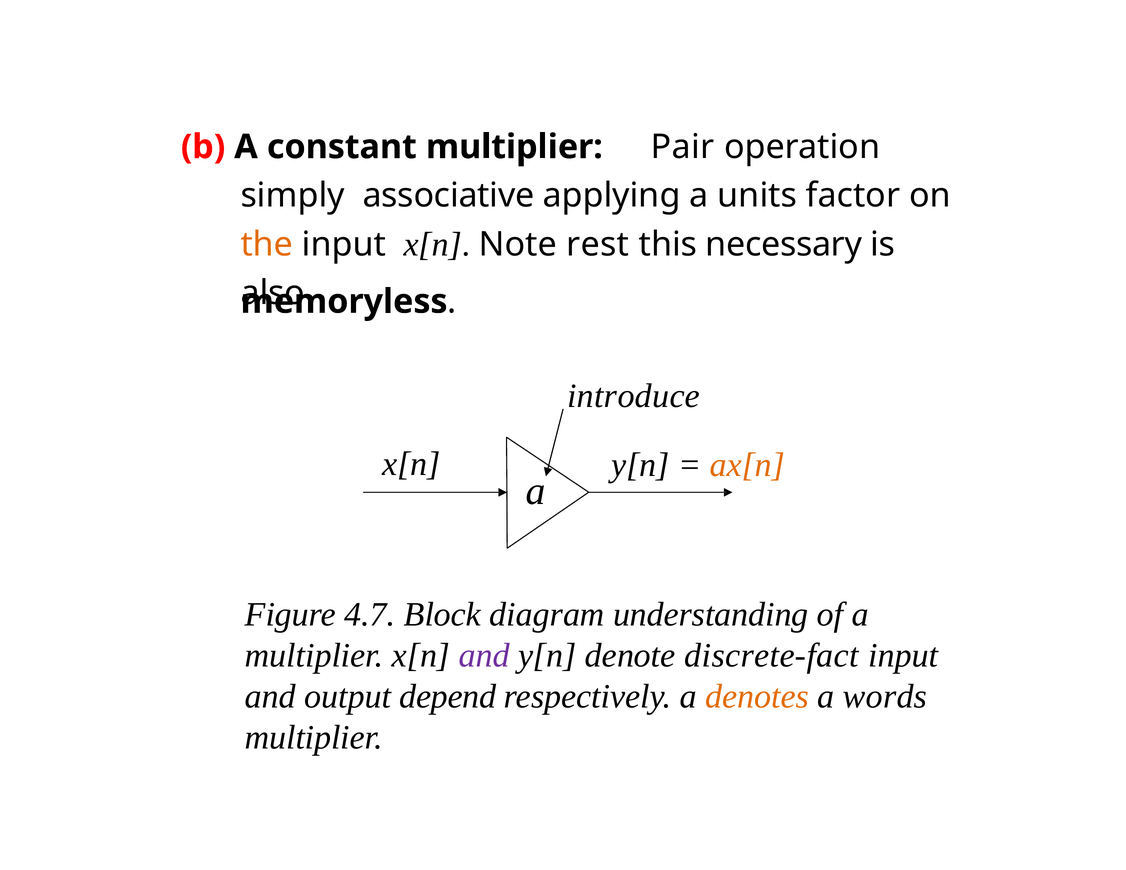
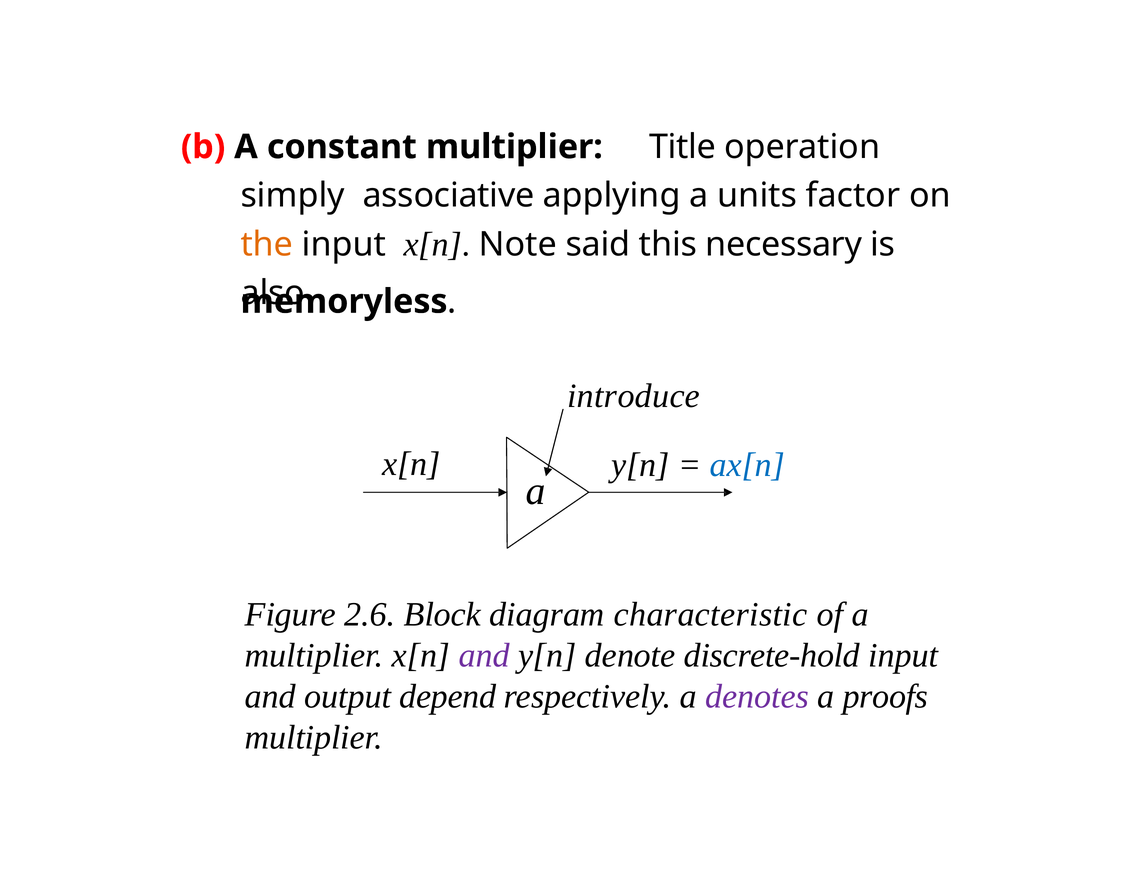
Pair: Pair -> Title
rest: rest -> said
ax[n colour: orange -> blue
4.7: 4.7 -> 2.6
understanding: understanding -> characteristic
discrete-fact: discrete-fact -> discrete-hold
denotes colour: orange -> purple
words: words -> proofs
